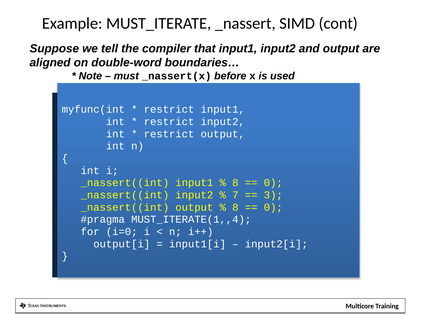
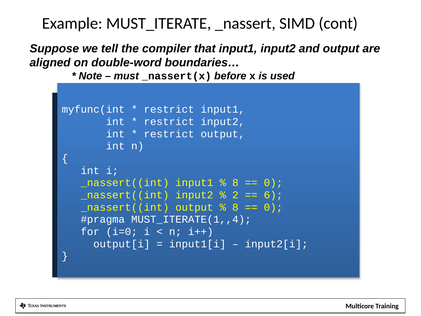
7: 7 -> 2
3: 3 -> 6
